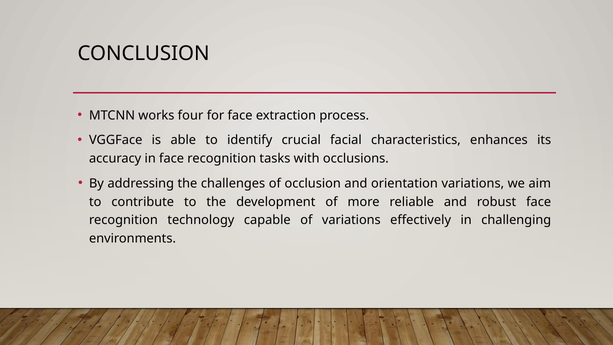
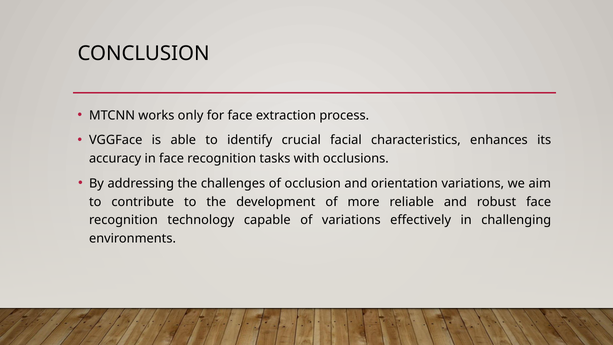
four: four -> only
